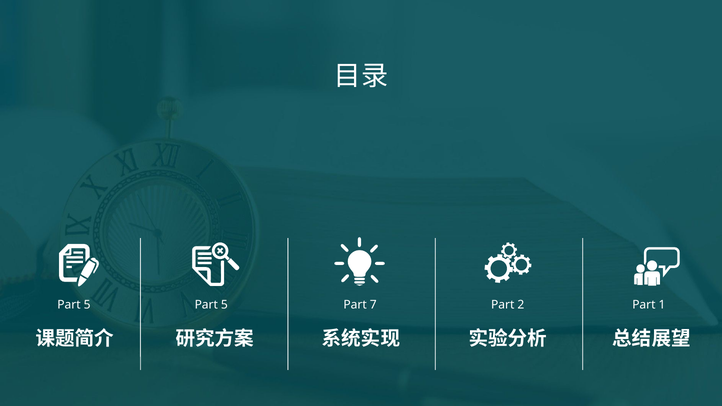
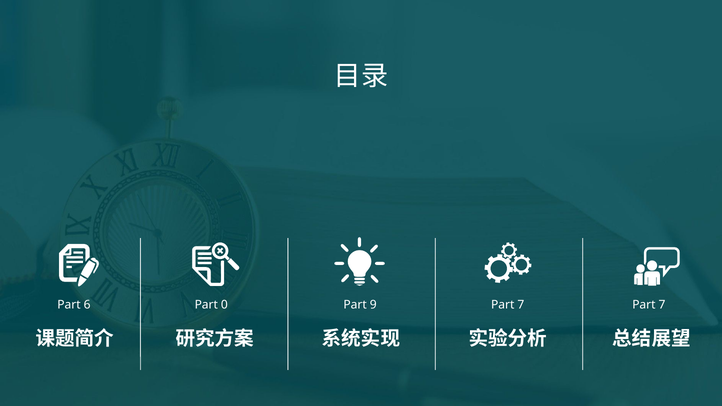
5 at (87, 305): 5 -> 6
5 at (224, 305): 5 -> 0
7: 7 -> 9
2 at (521, 305): 2 -> 7
1 at (662, 305): 1 -> 7
